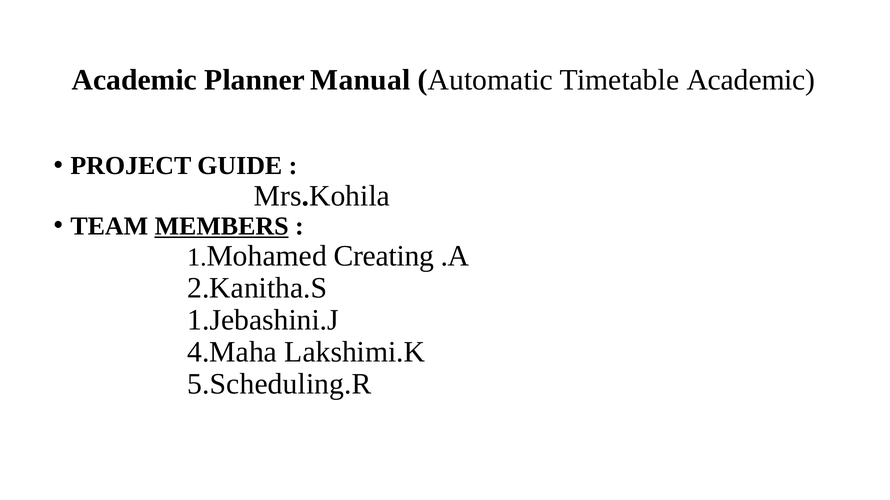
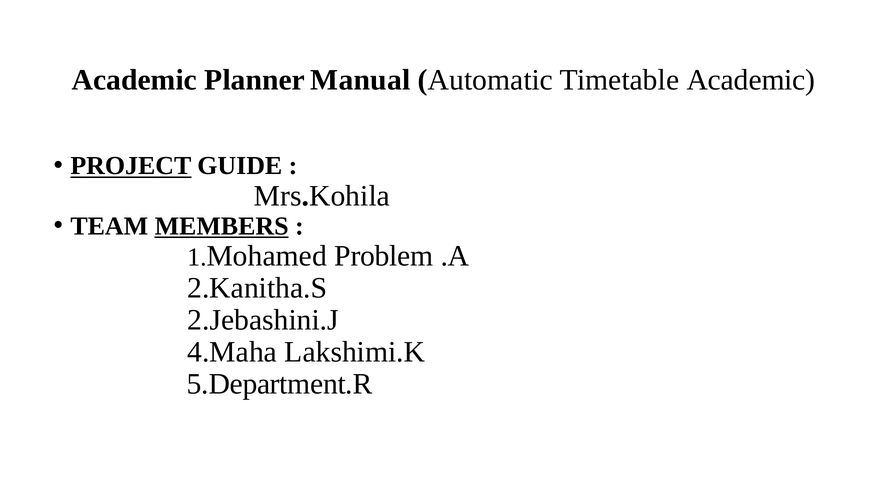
PROJECT underline: none -> present
Creating: Creating -> Problem
1.Jebashini.J: 1.Jebashini.J -> 2.Jebashini.J
5.Scheduling.R: 5.Scheduling.R -> 5.Department.R
